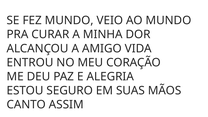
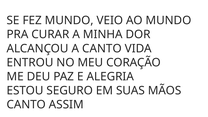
A AMIGO: AMIGO -> CANTO
